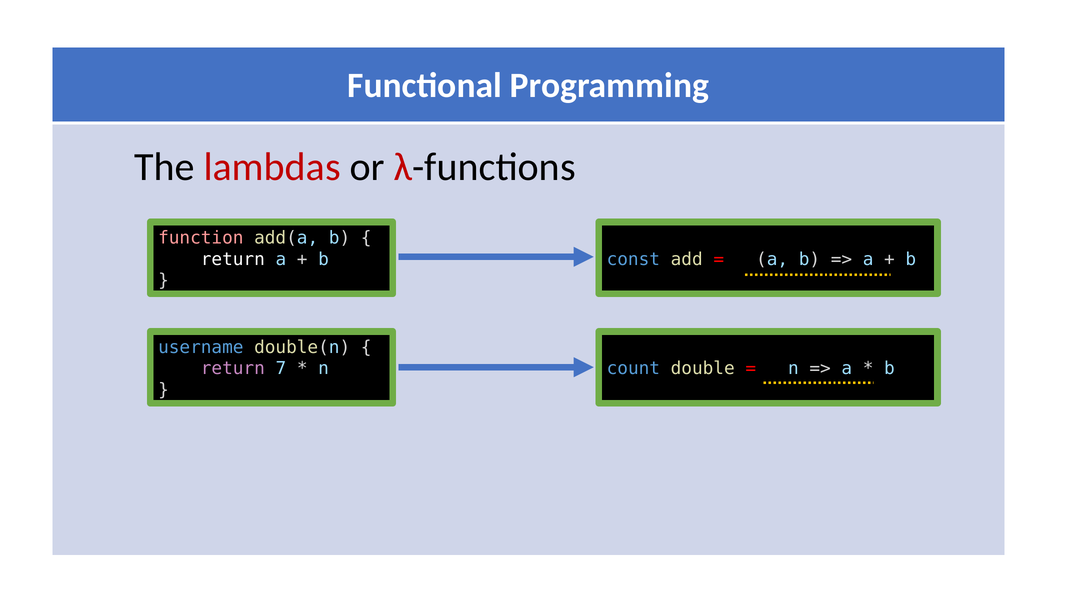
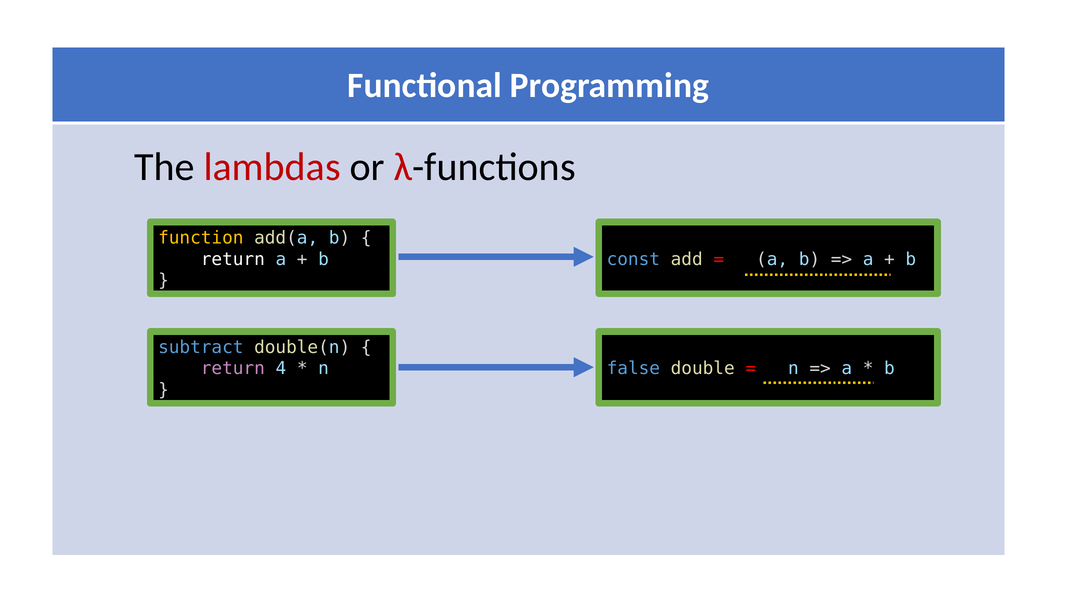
function colour: pink -> yellow
username: username -> subtract
7: 7 -> 4
count: count -> false
